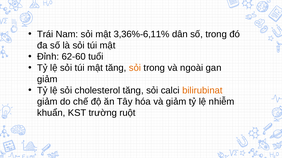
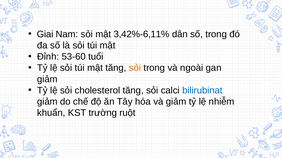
Trái: Trái -> Giai
3,36%-6,11%: 3,36%-6,11% -> 3,42%-6,11%
62-60: 62-60 -> 53-60
bilirubinat colour: orange -> blue
